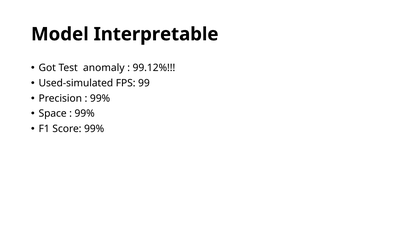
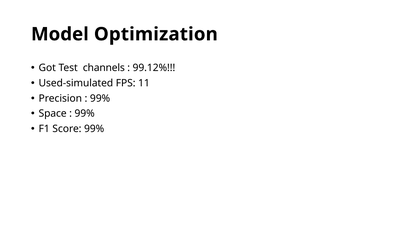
Interpretable: Interpretable -> Optimization
anomaly: anomaly -> channels
99: 99 -> 11
